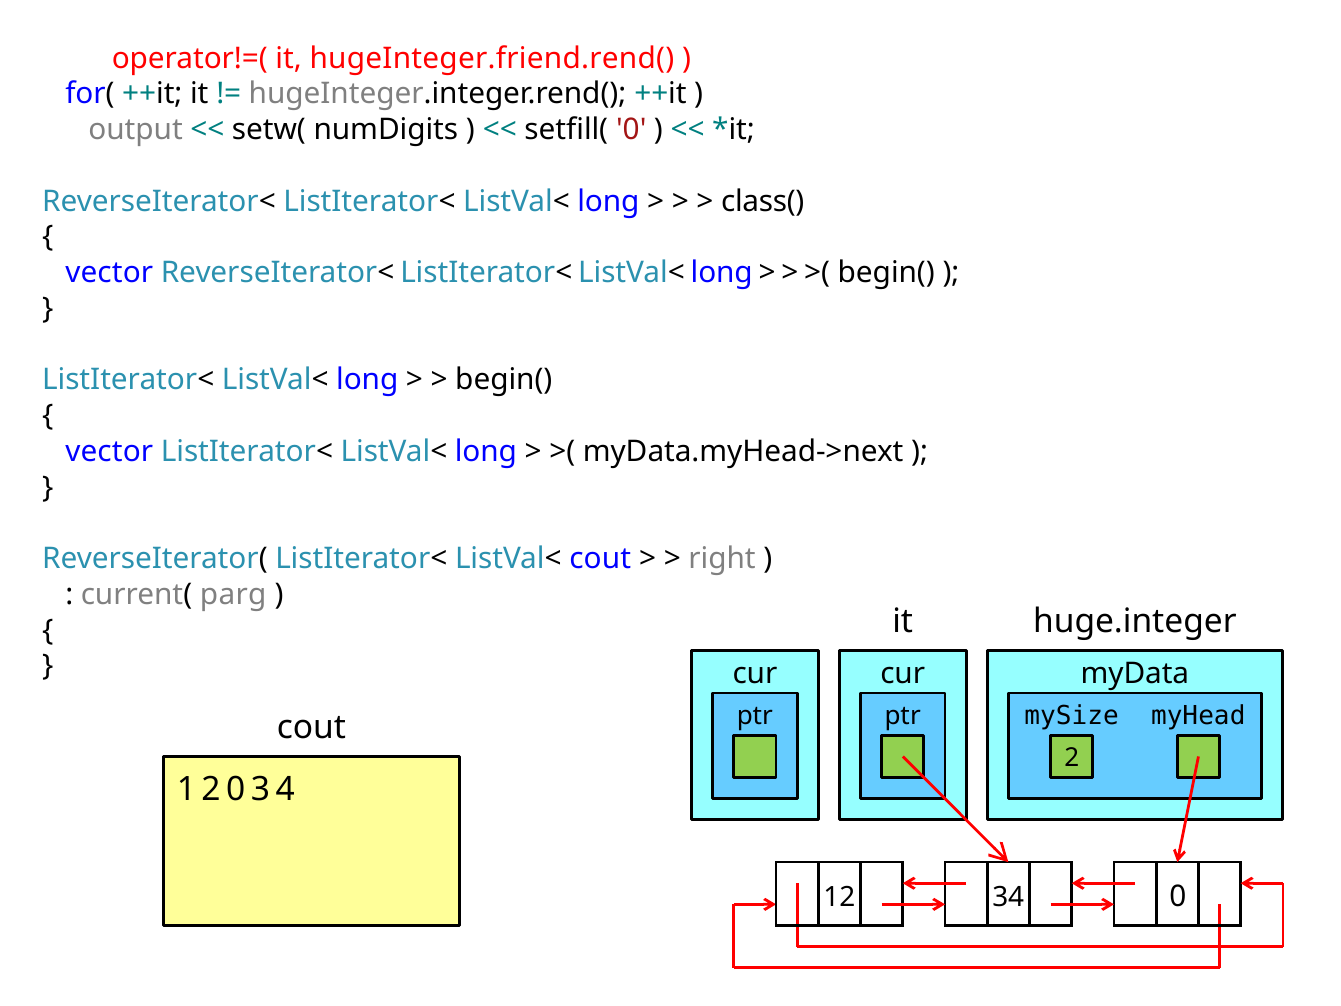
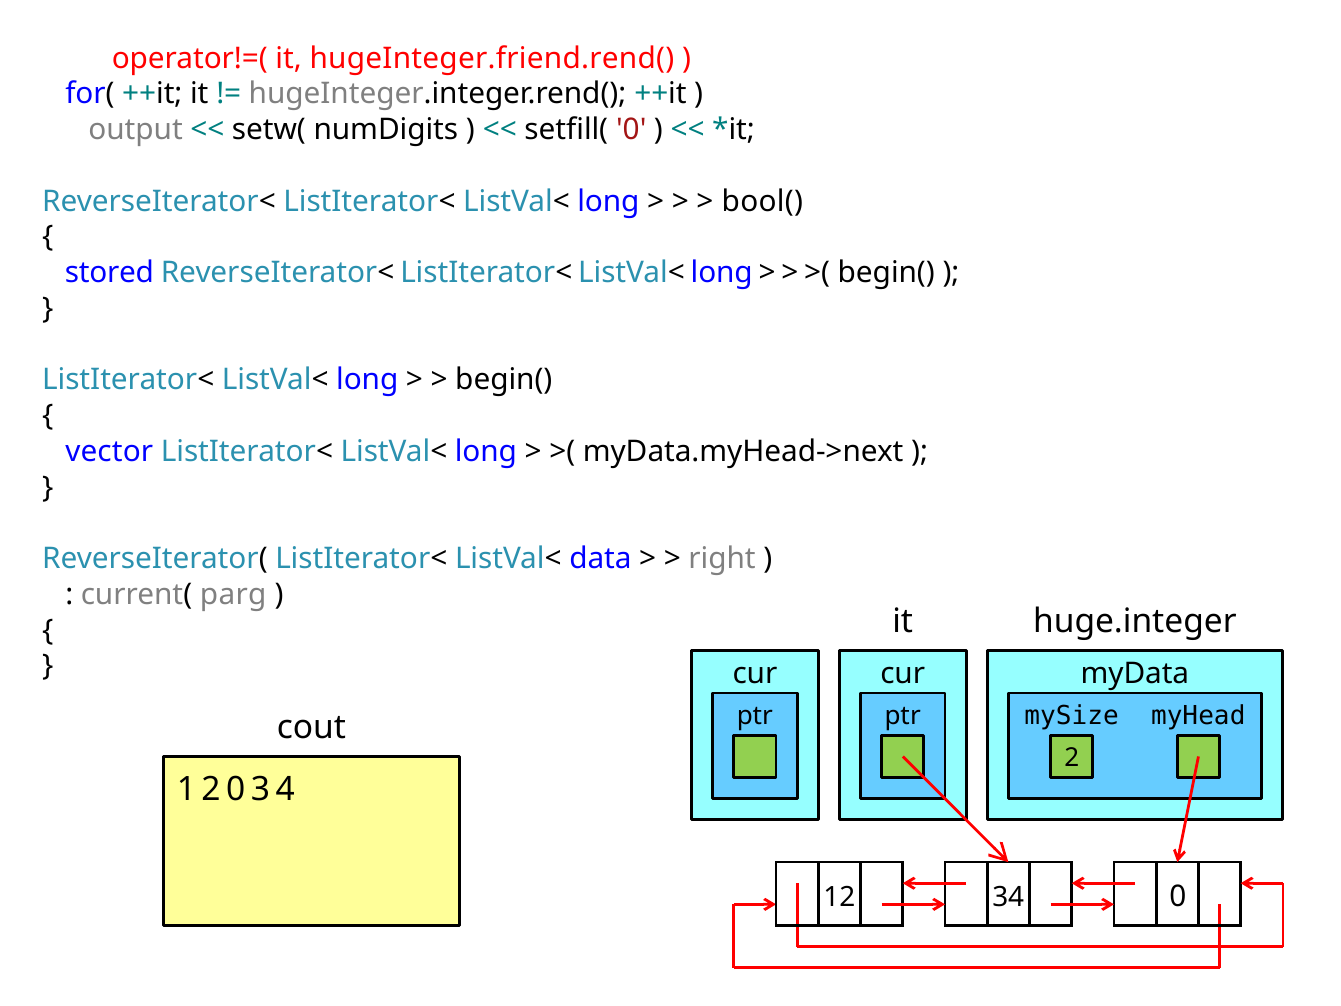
class(: class( -> bool(
vector at (109, 273): vector -> stored
ListVal< cout: cout -> data
